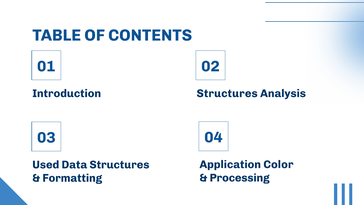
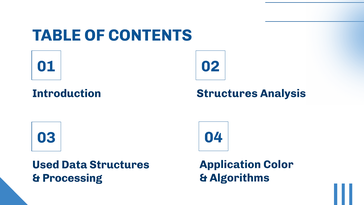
Processing: Processing -> Algorithms
Formatting: Formatting -> Processing
